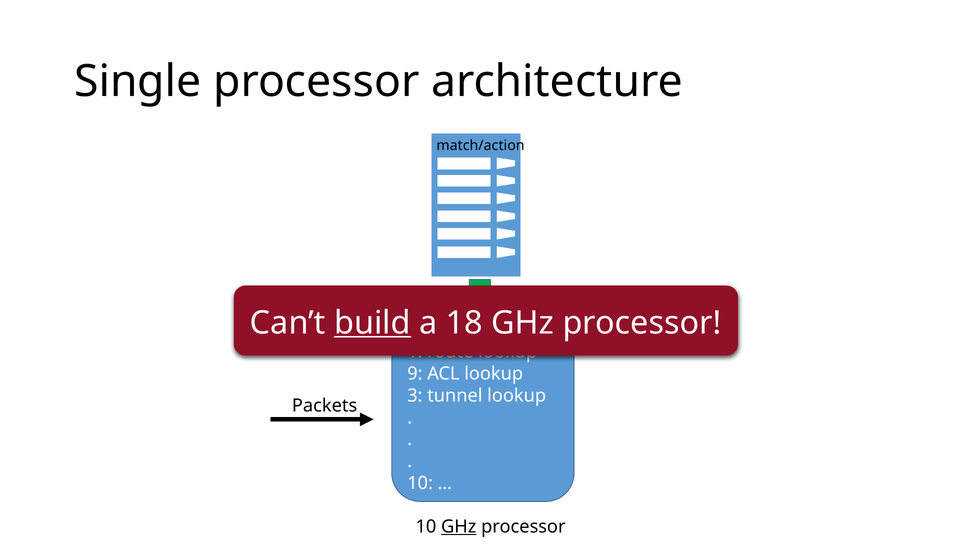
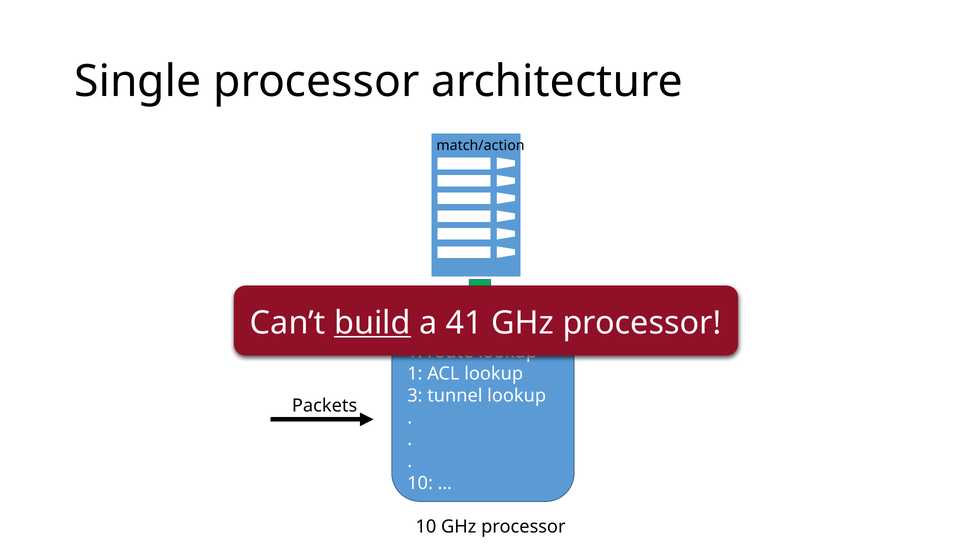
18: 18 -> 41
9 at (415, 374): 9 -> 1
GHz at (459, 526) underline: present -> none
